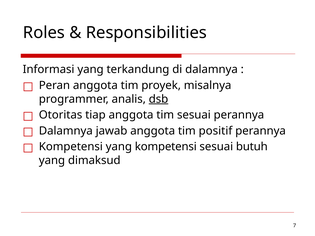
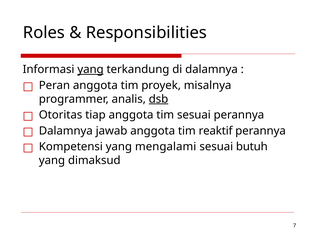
yang at (91, 70) underline: none -> present
positif: positif -> reaktif
yang kompetensi: kompetensi -> mengalami
